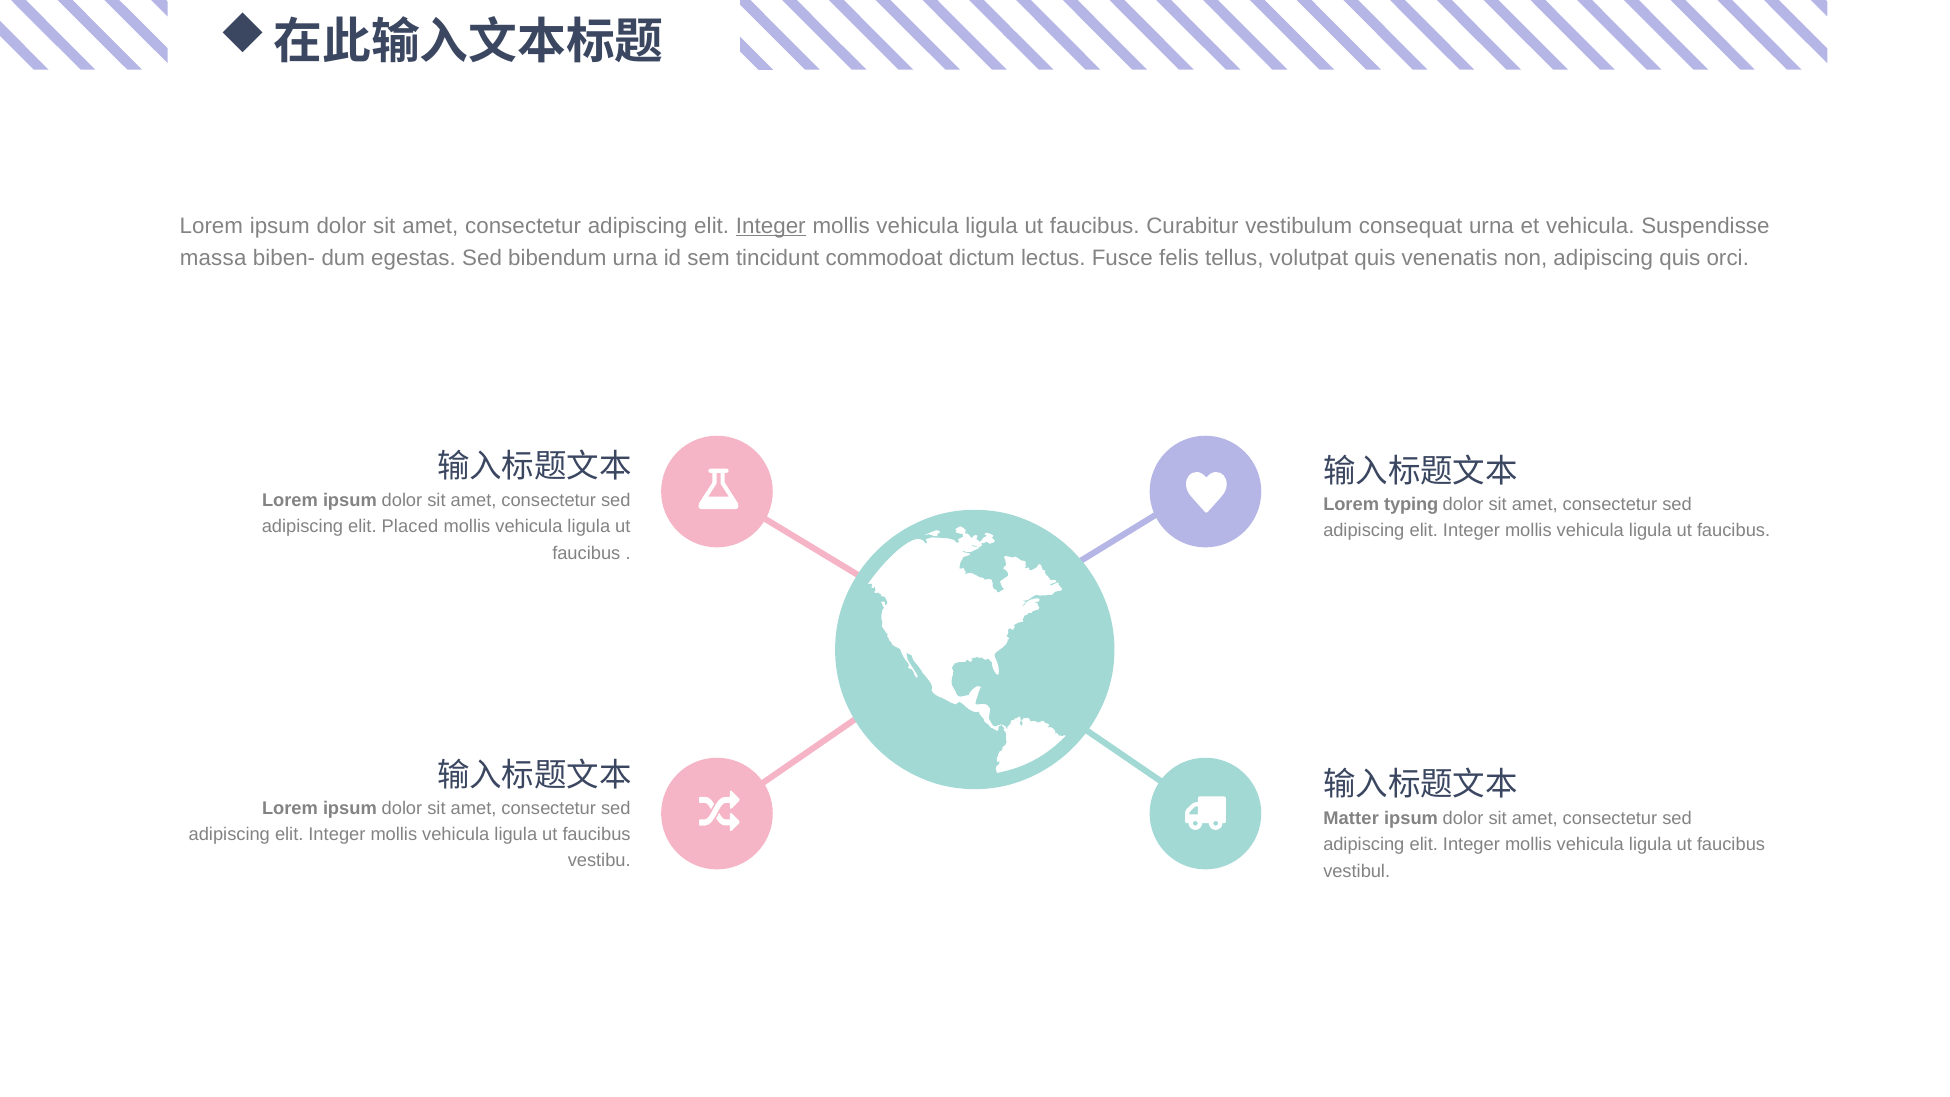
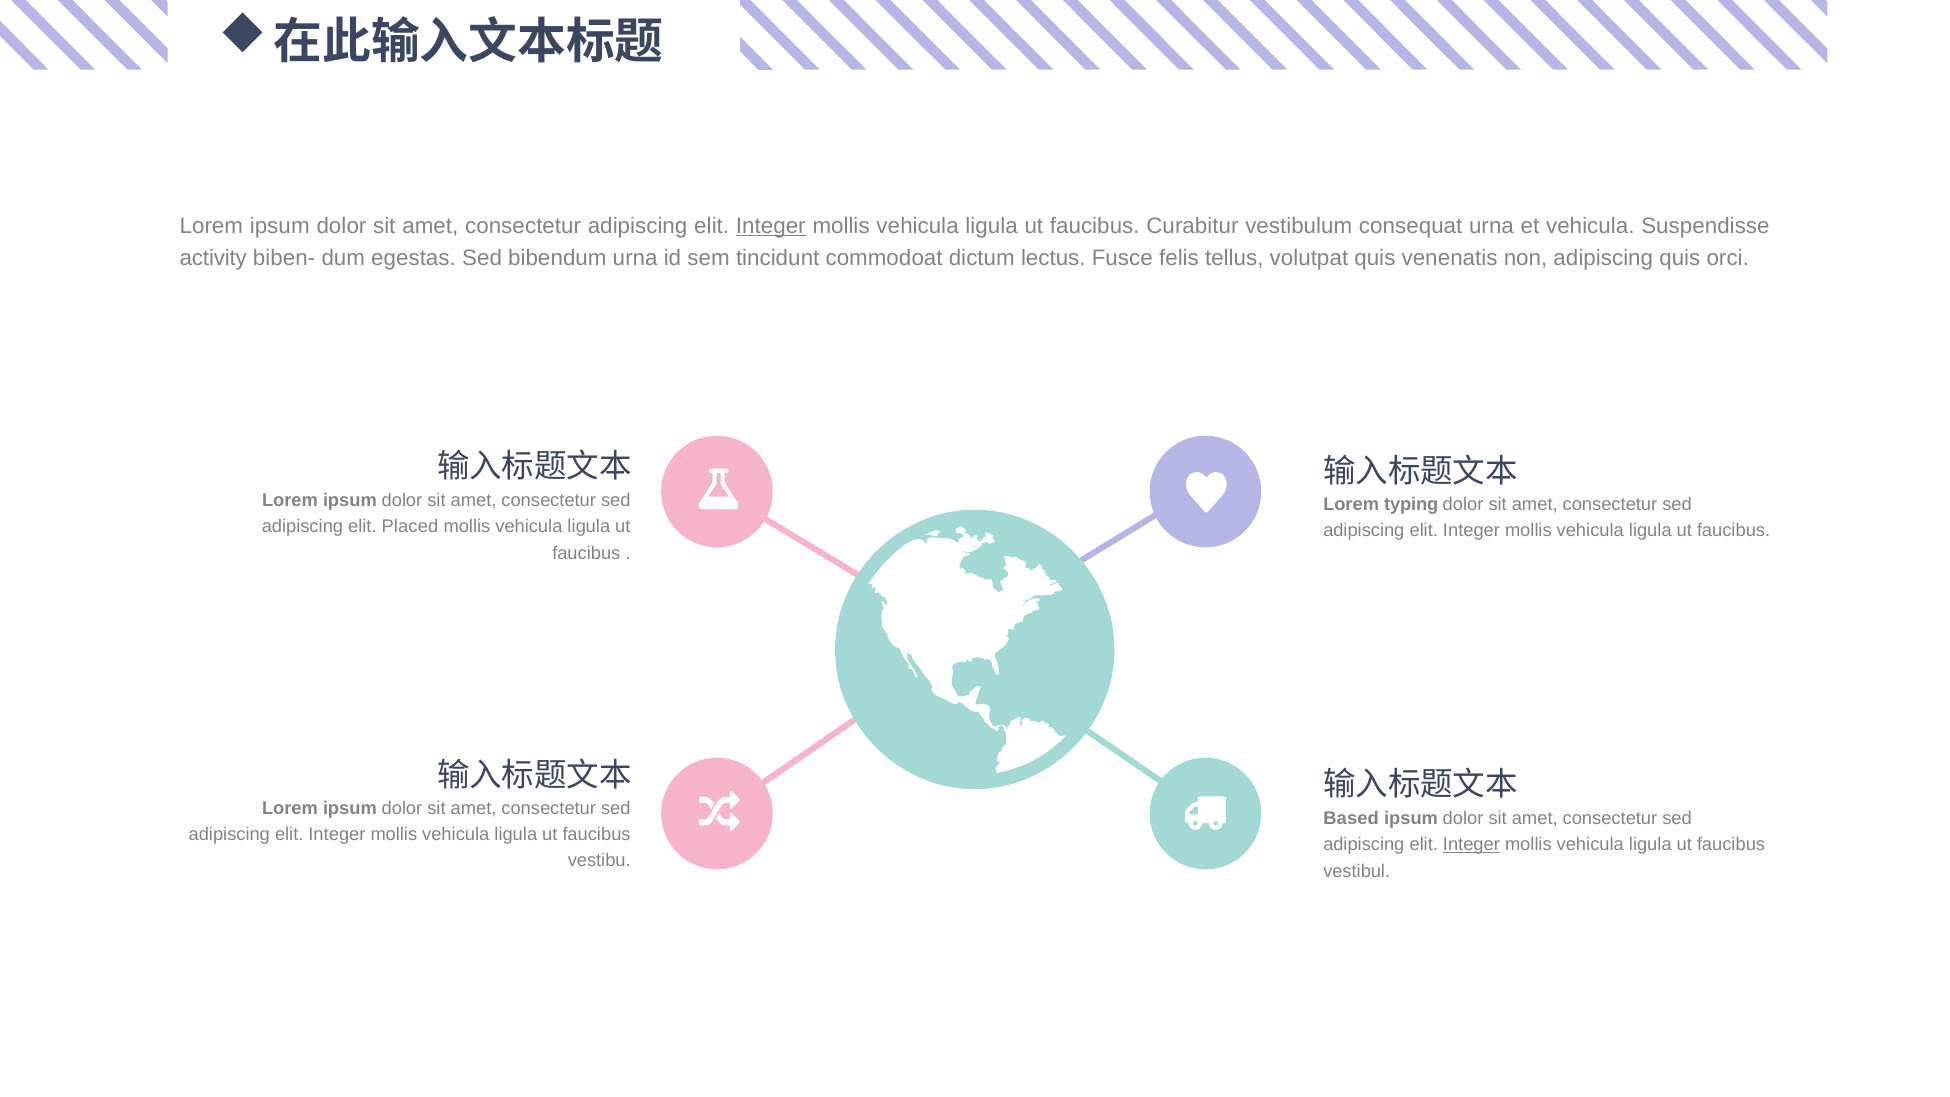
massa: massa -> activity
Matter: Matter -> Based
Integer at (1471, 845) underline: none -> present
